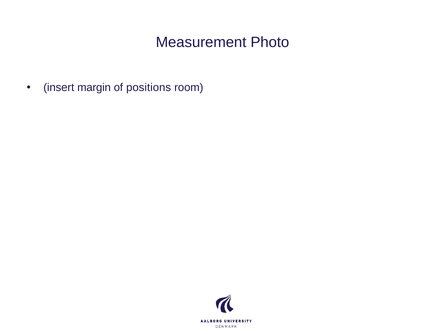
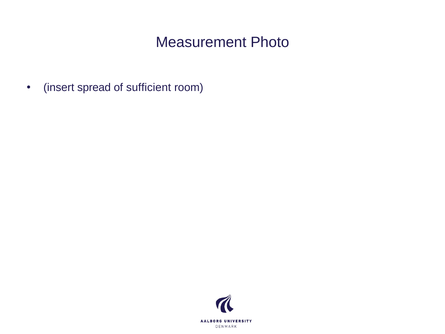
margin: margin -> spread
positions: positions -> sufficient
